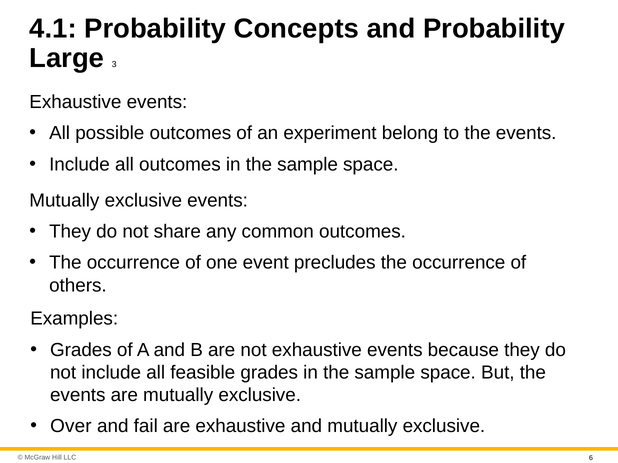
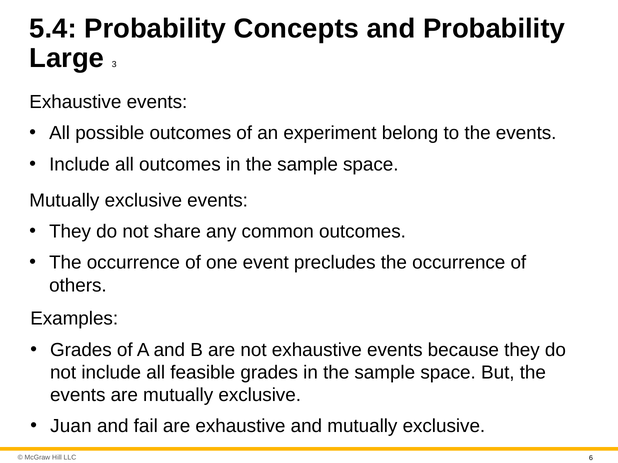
4.1: 4.1 -> 5.4
Over: Over -> Juan
